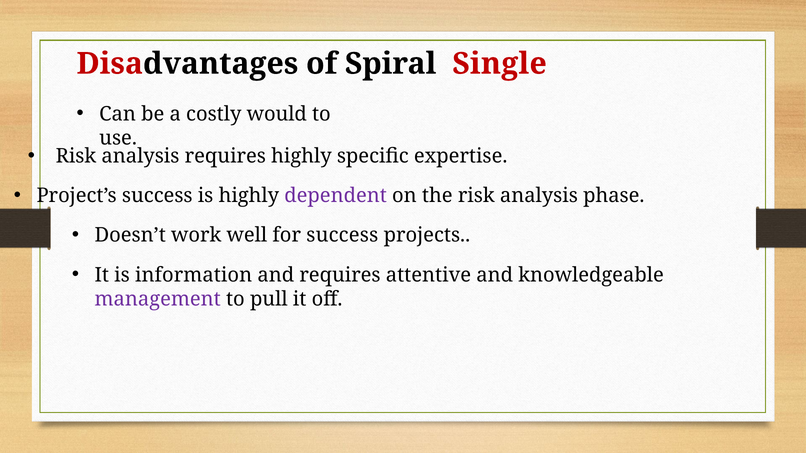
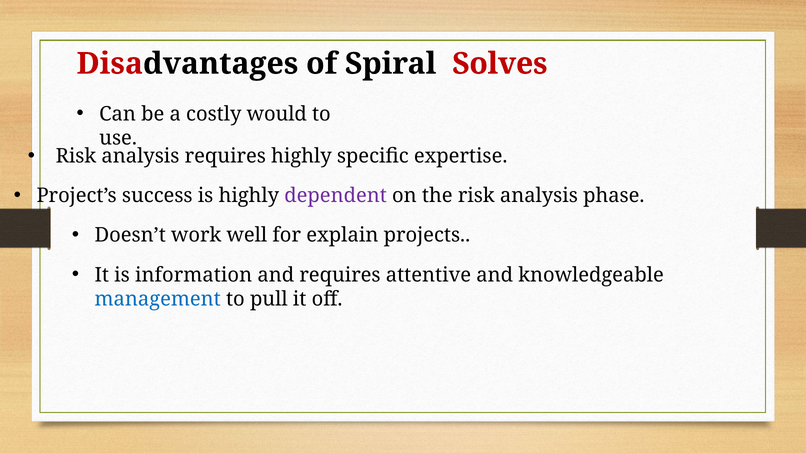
Single: Single -> Solves
for success: success -> explain
management colour: purple -> blue
